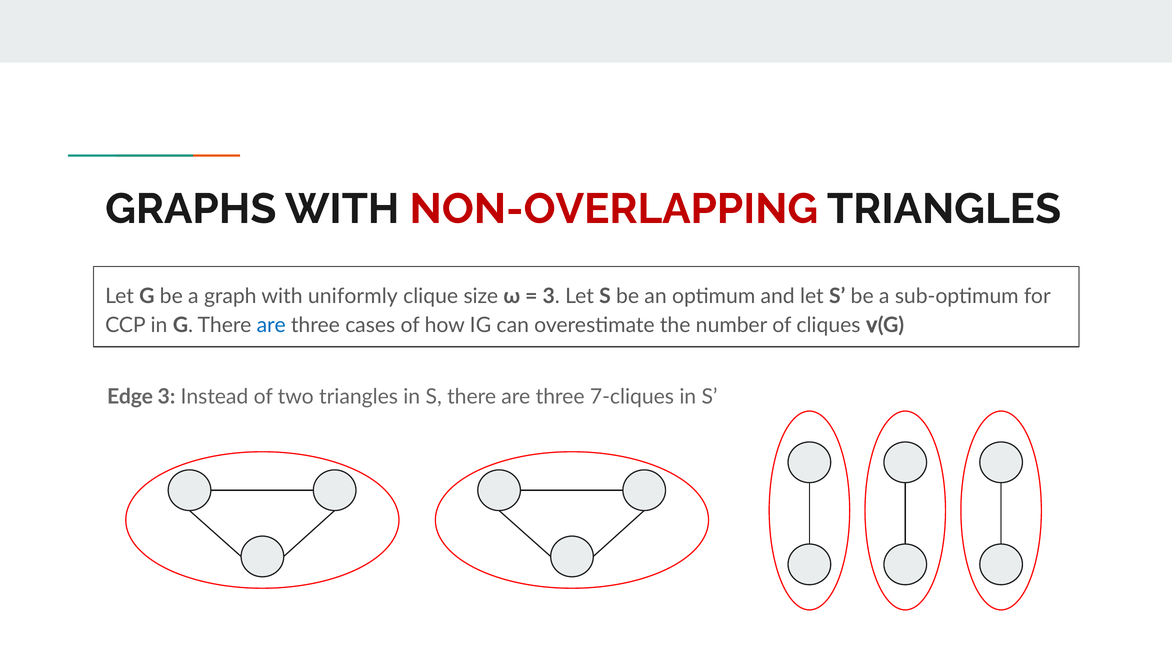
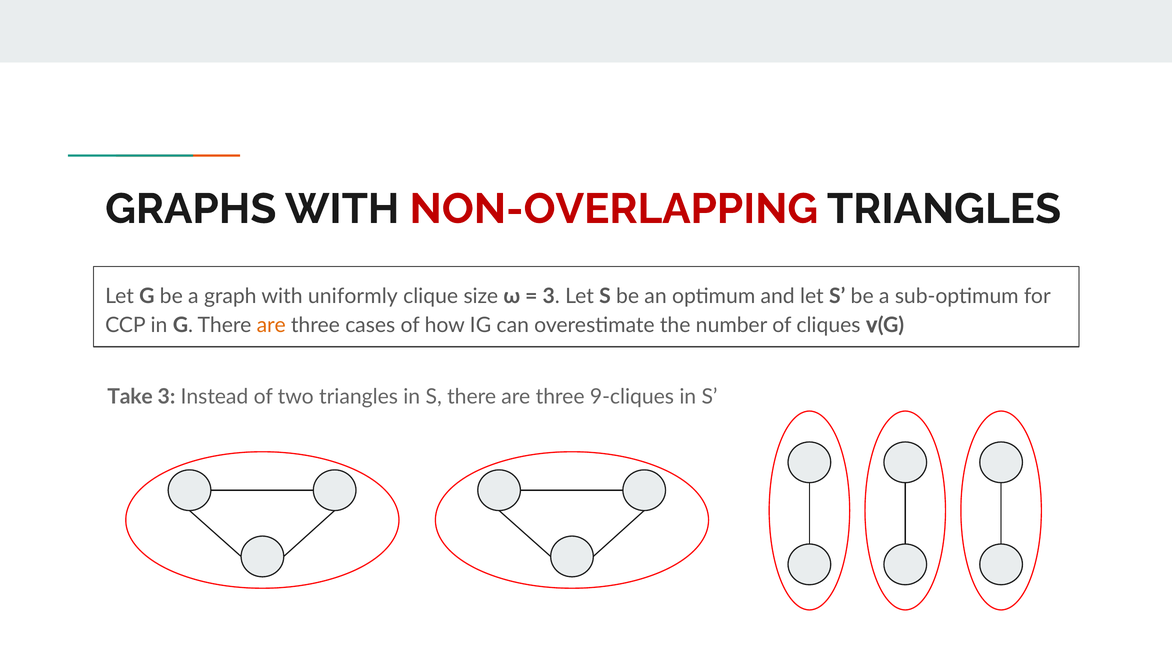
are at (271, 325) colour: blue -> orange
Edge: Edge -> Take
7-cliques: 7-cliques -> 9-cliques
